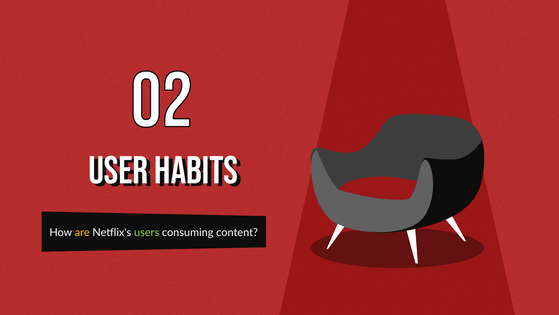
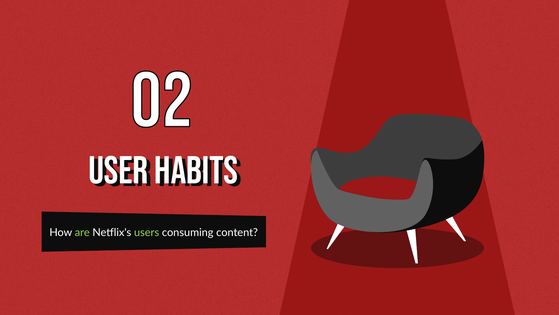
are colour: yellow -> light green
